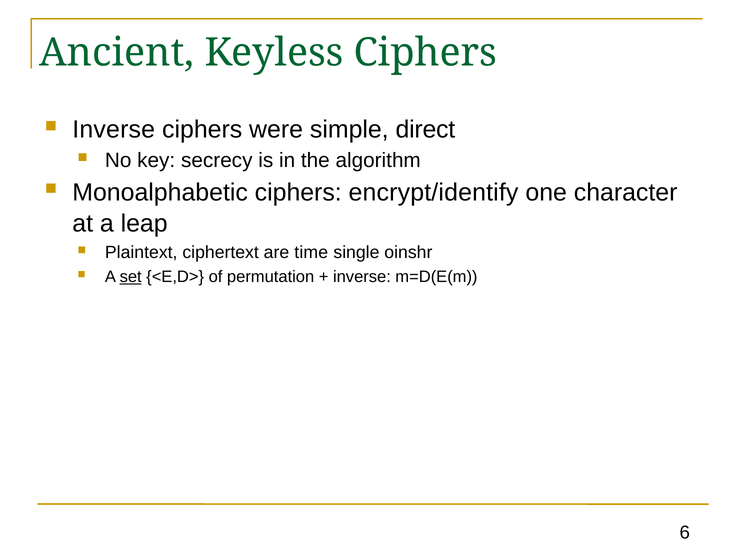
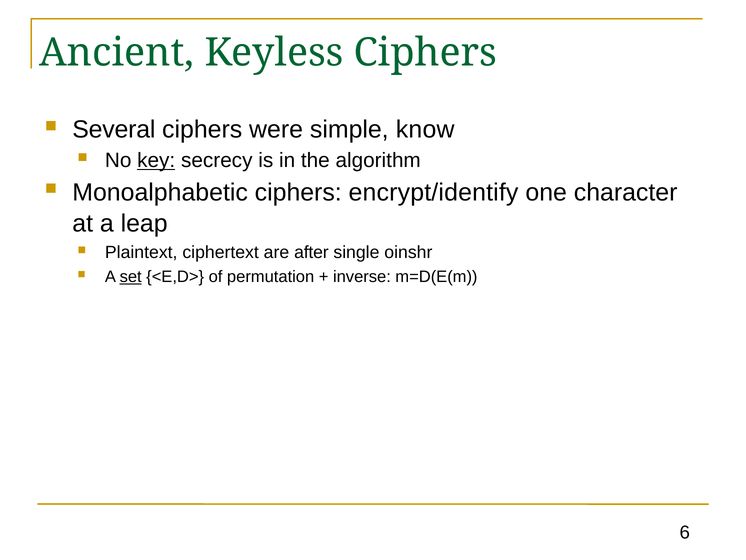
Inverse at (114, 129): Inverse -> Several
direct: direct -> know
key underline: none -> present
time: time -> after
